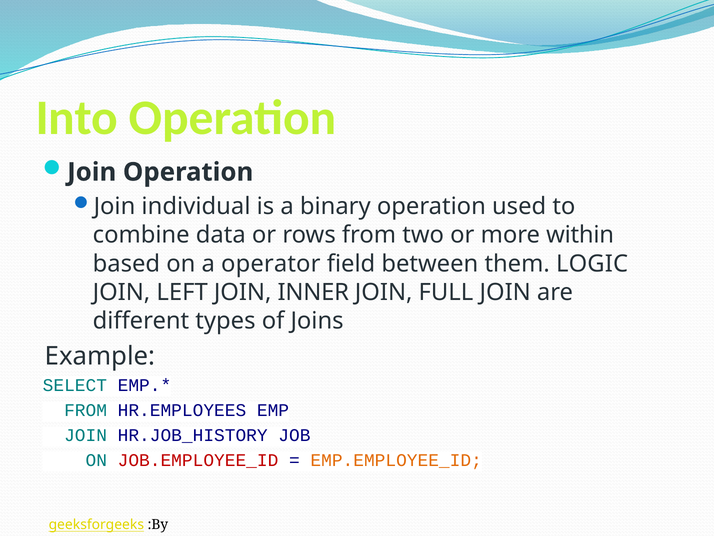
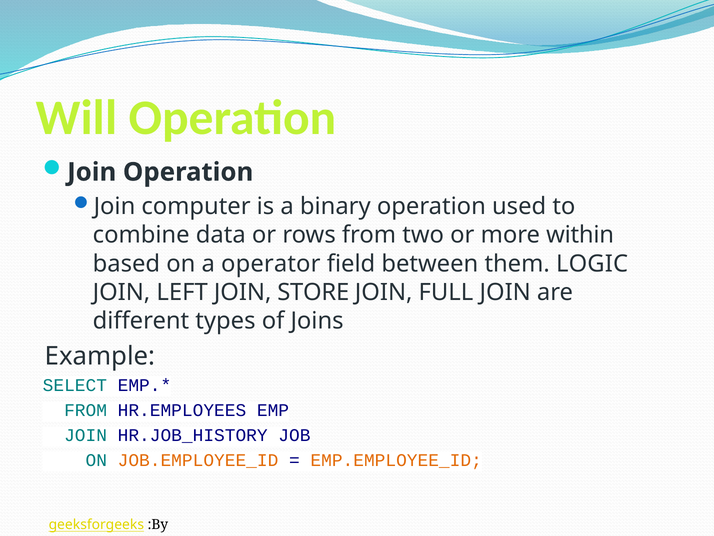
Into: Into -> Will
individual: individual -> computer
INNER: INNER -> STORE
JOB.EMPLOYEE_ID colour: red -> orange
